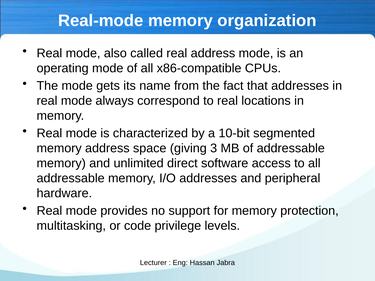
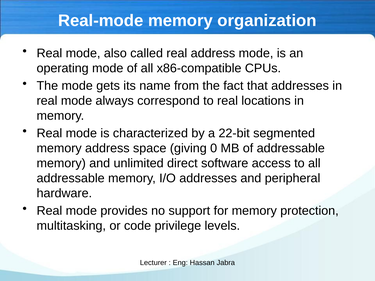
10-bit: 10-bit -> 22-bit
3: 3 -> 0
